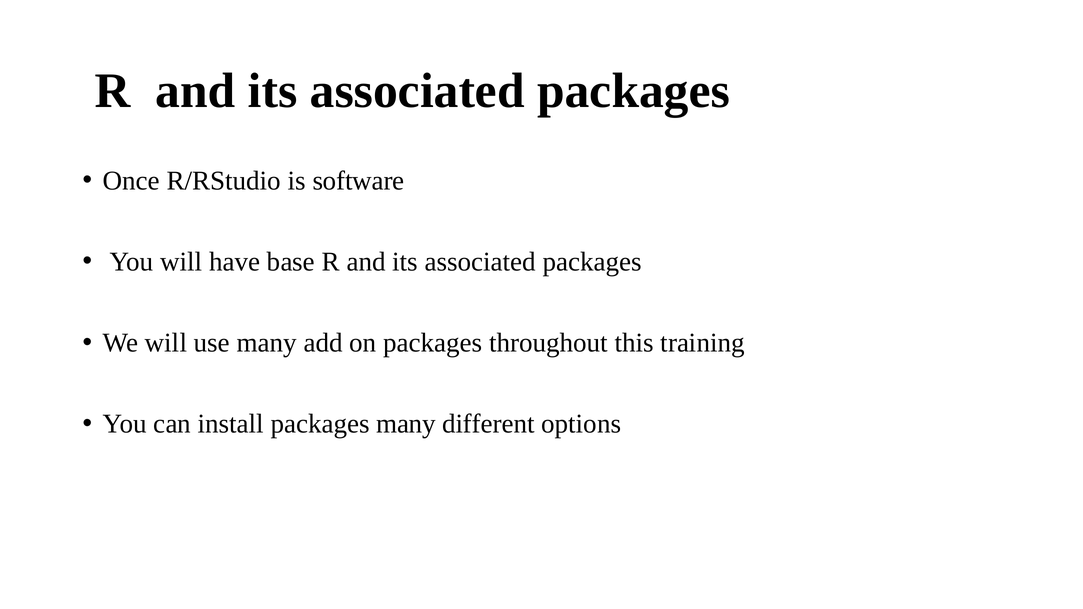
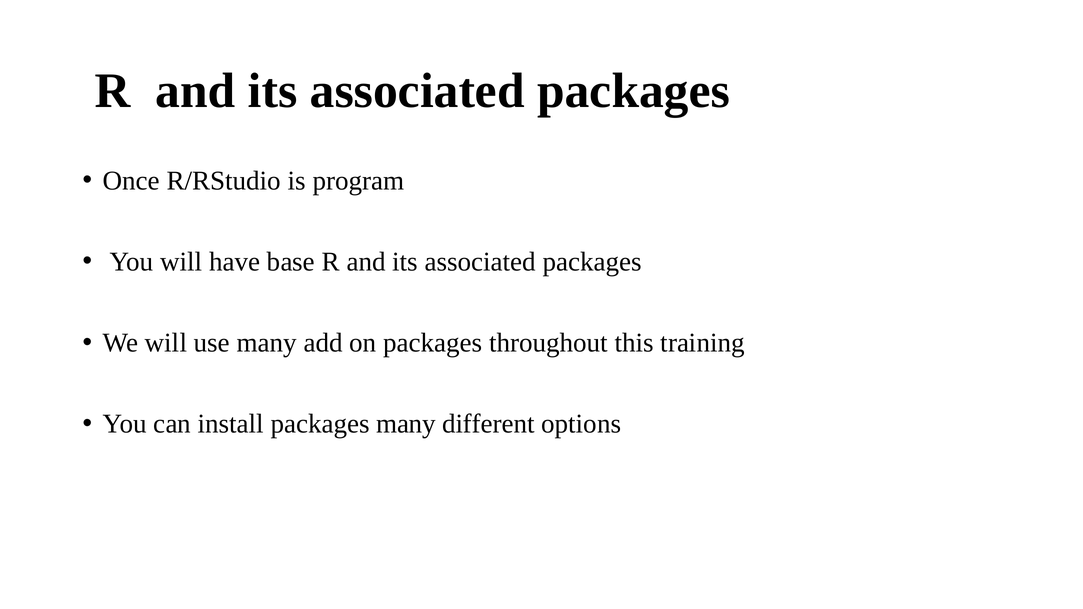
software: software -> program
